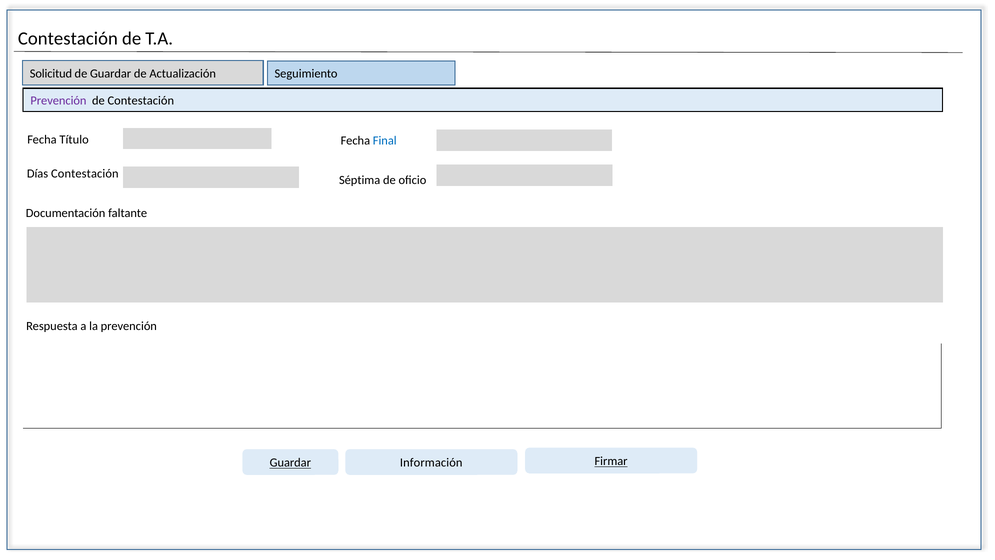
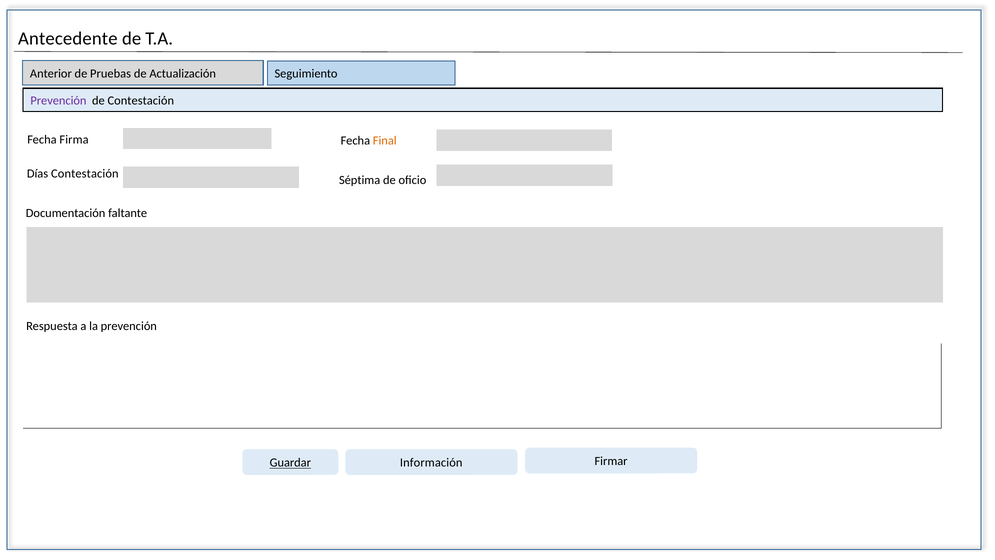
Contestación at (68, 39): Contestación -> Antecedente
Solicitud: Solicitud -> Anterior
de Guardar: Guardar -> Pruebas
Título: Título -> Firma
Final colour: blue -> orange
Firmar underline: present -> none
